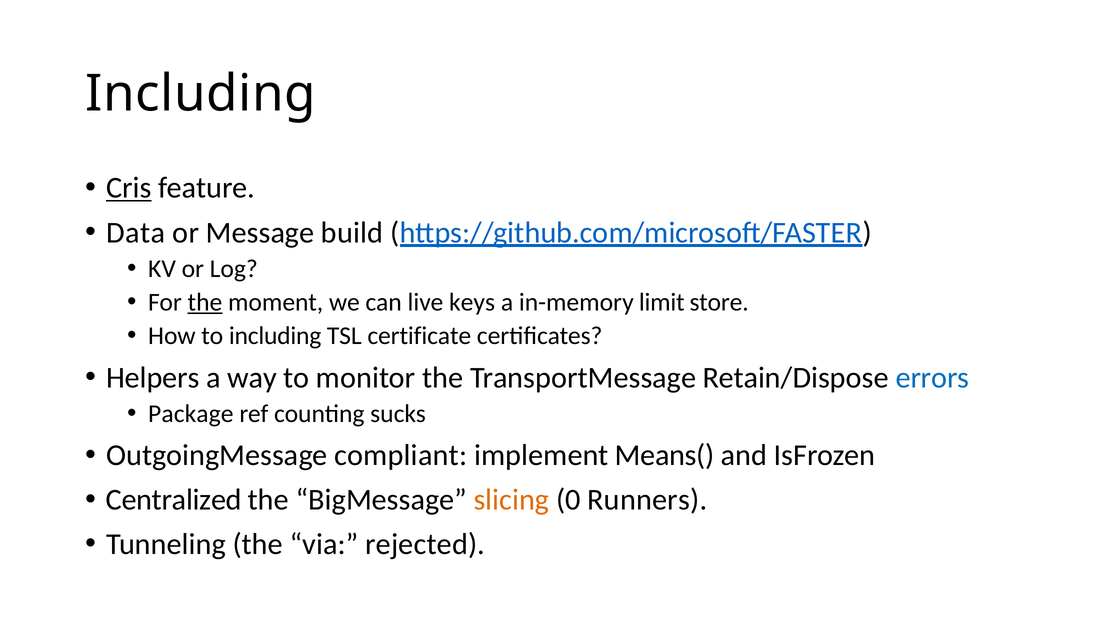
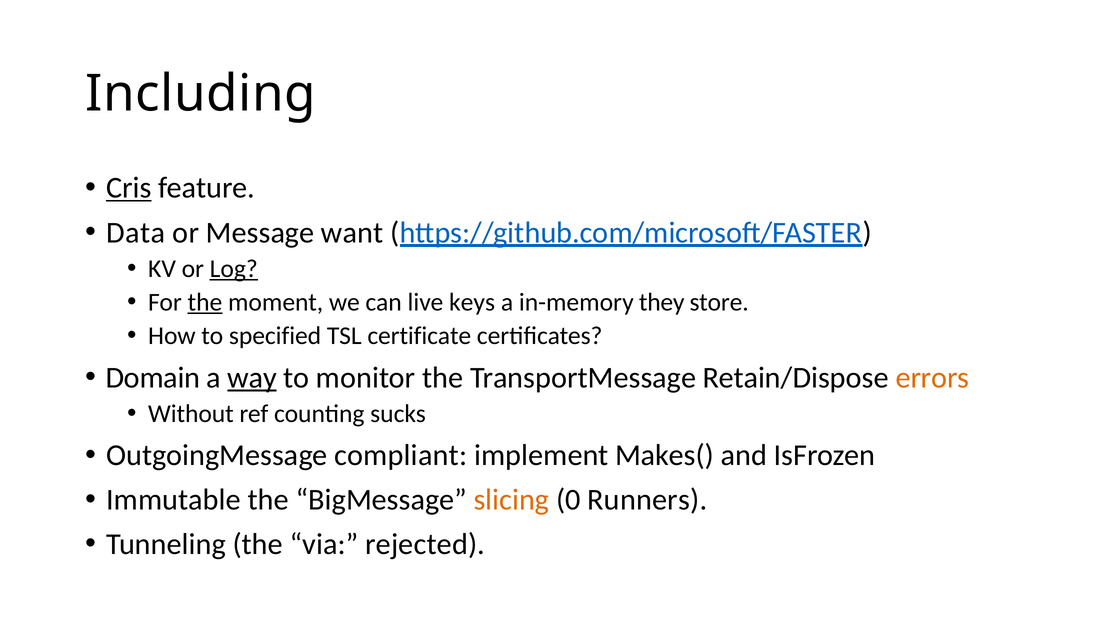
build: build -> want
Log underline: none -> present
limit: limit -> they
to including: including -> specified
Helpers: Helpers -> Domain
way underline: none -> present
errors colour: blue -> orange
Package: Package -> Without
Means(: Means( -> Makes(
Centralized: Centralized -> Immutable
